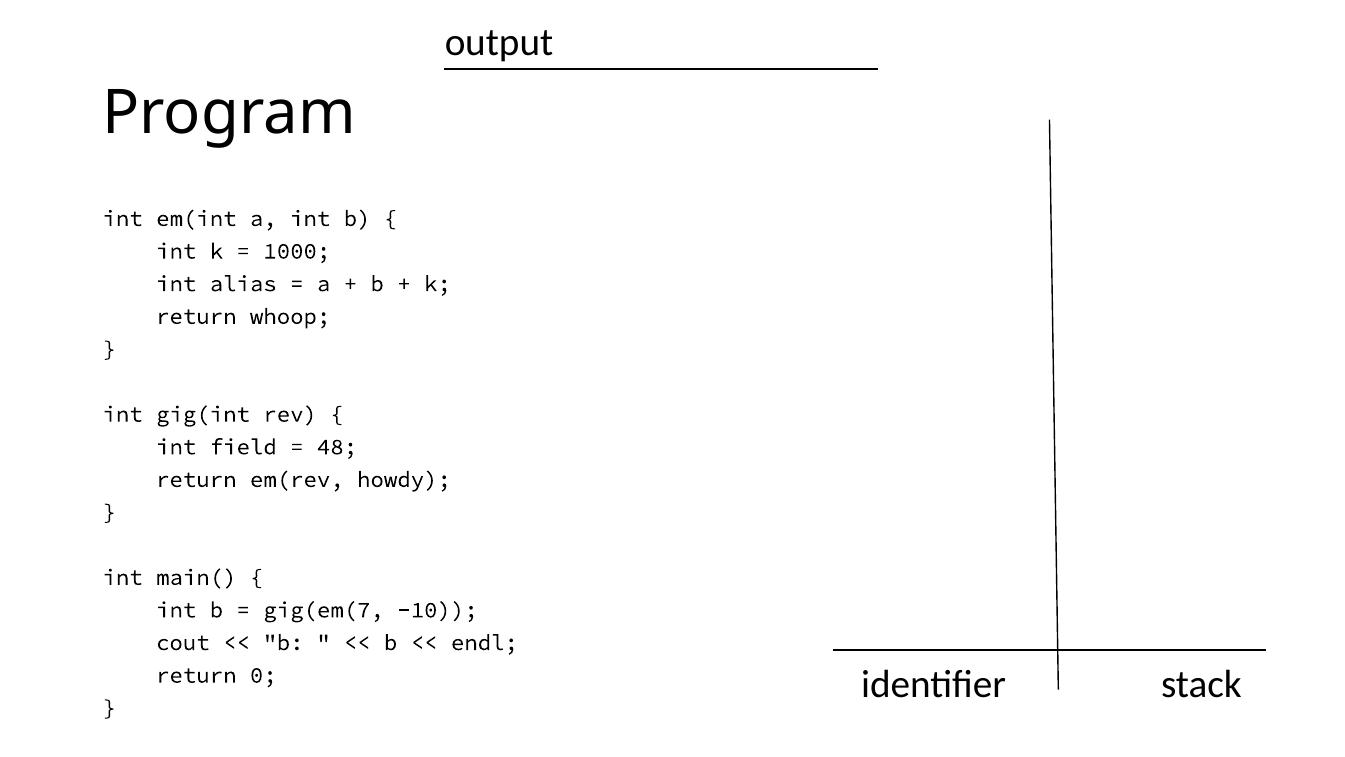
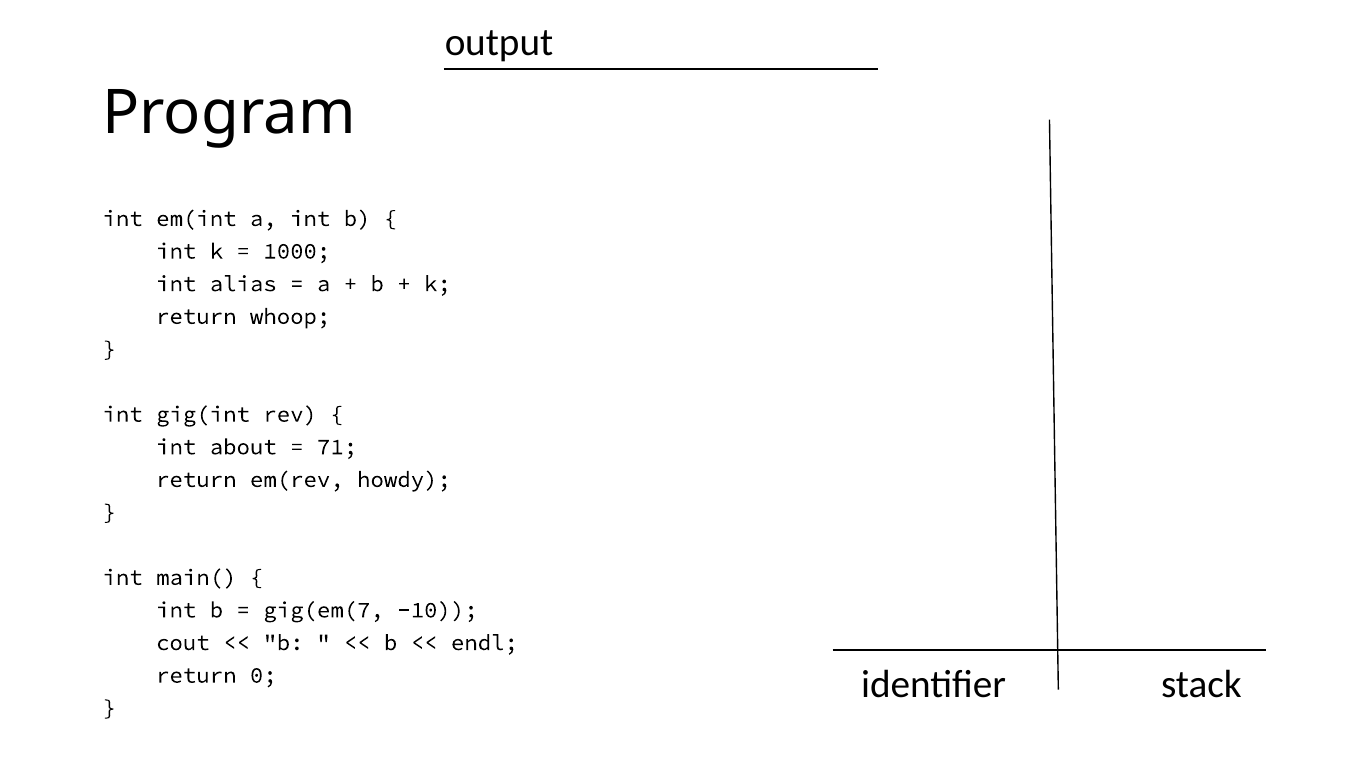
field: field -> about
48: 48 -> 71
